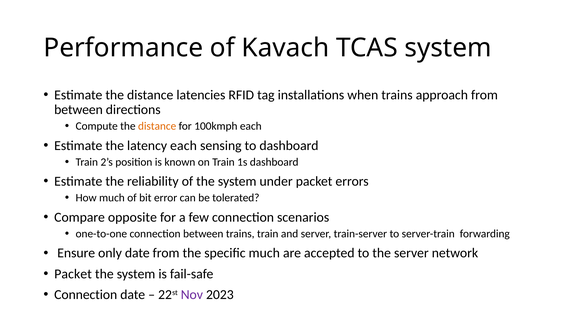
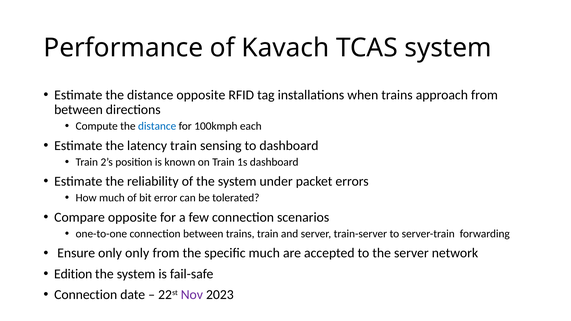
distance latencies: latencies -> opposite
distance at (157, 126) colour: orange -> blue
latency each: each -> train
only date: date -> only
Packet at (73, 274): Packet -> Edition
